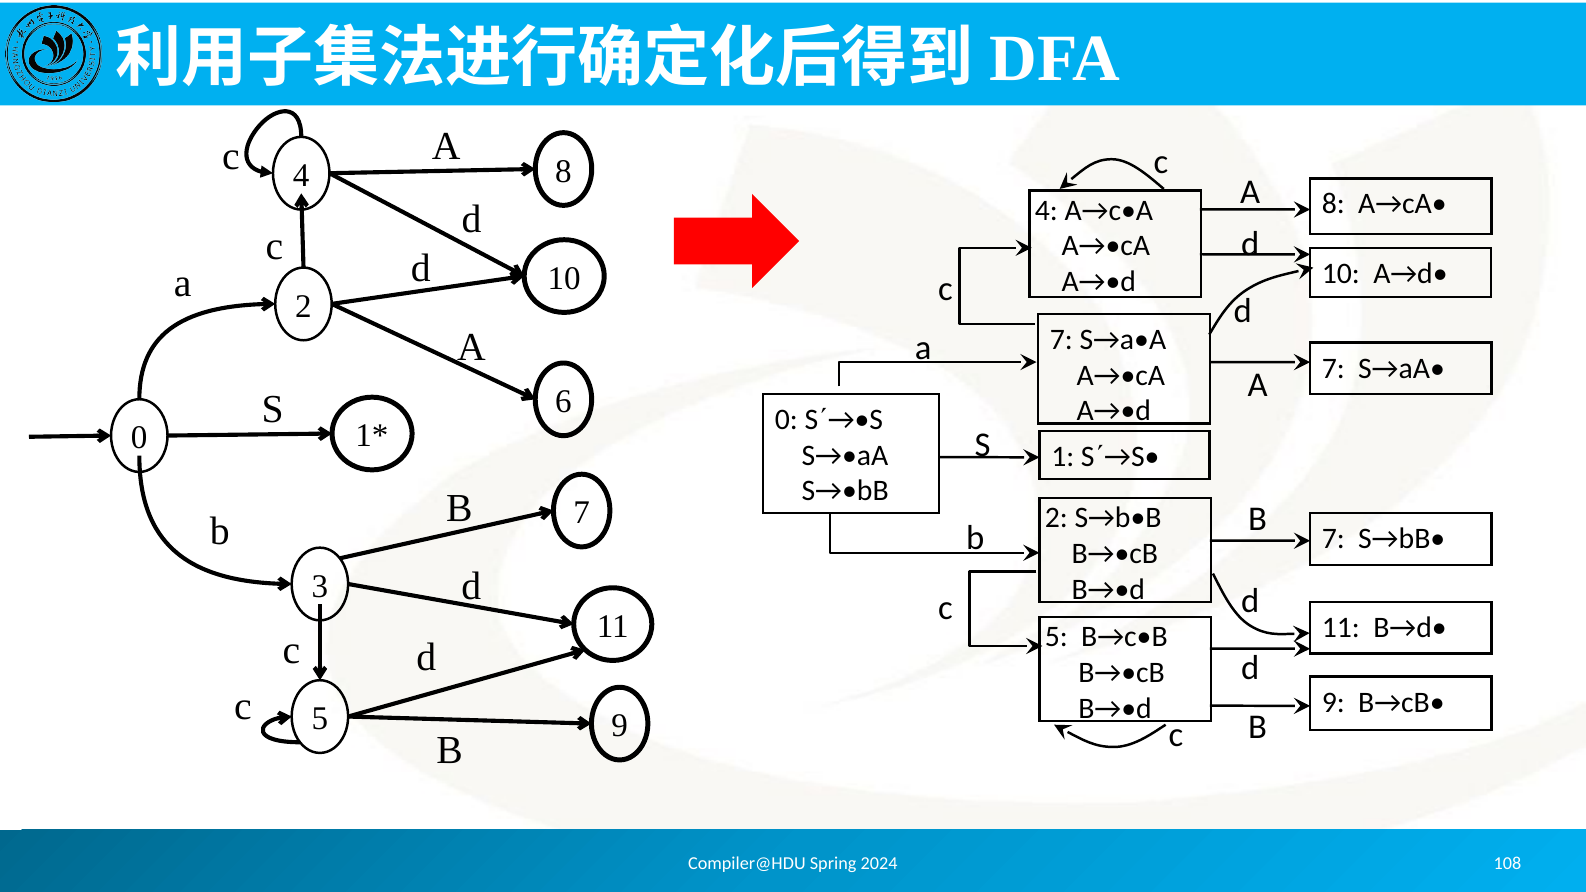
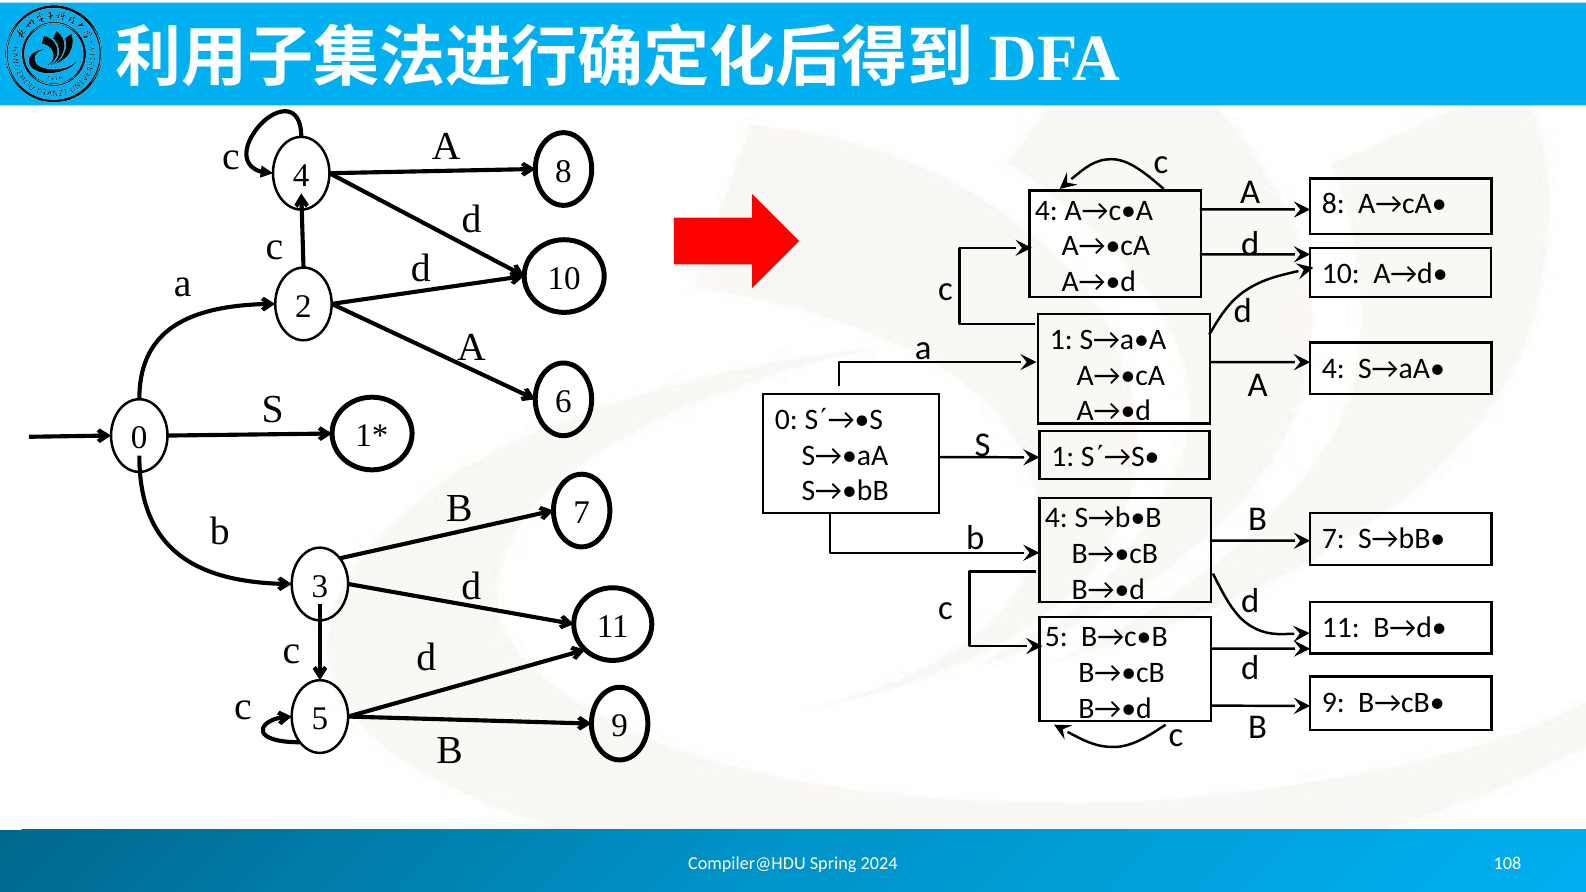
7 at (1061, 340): 7 -> 1
7 at (1333, 368): 7 -> 4
2 at (1056, 518): 2 -> 4
